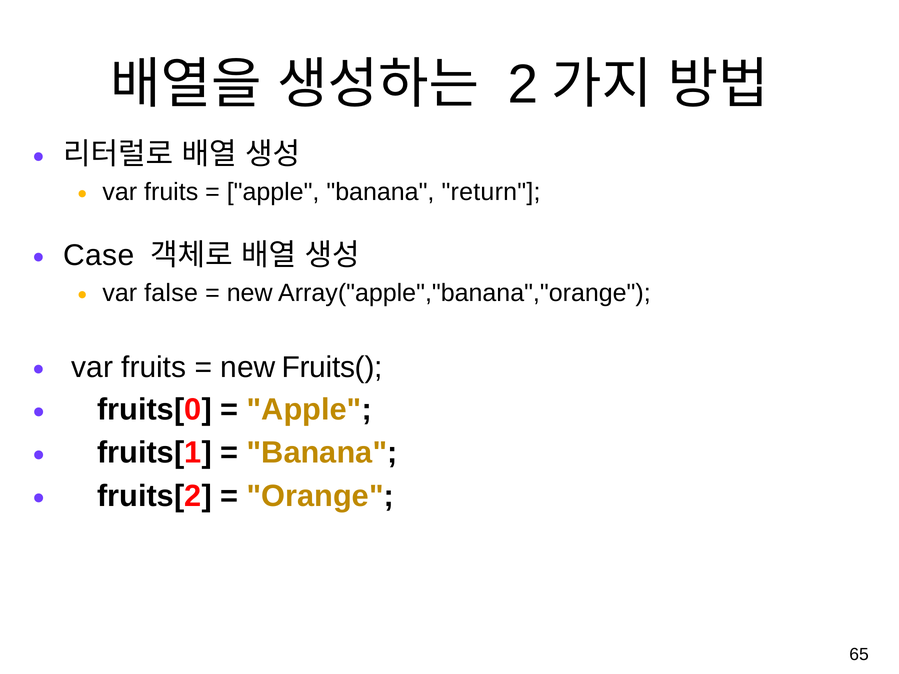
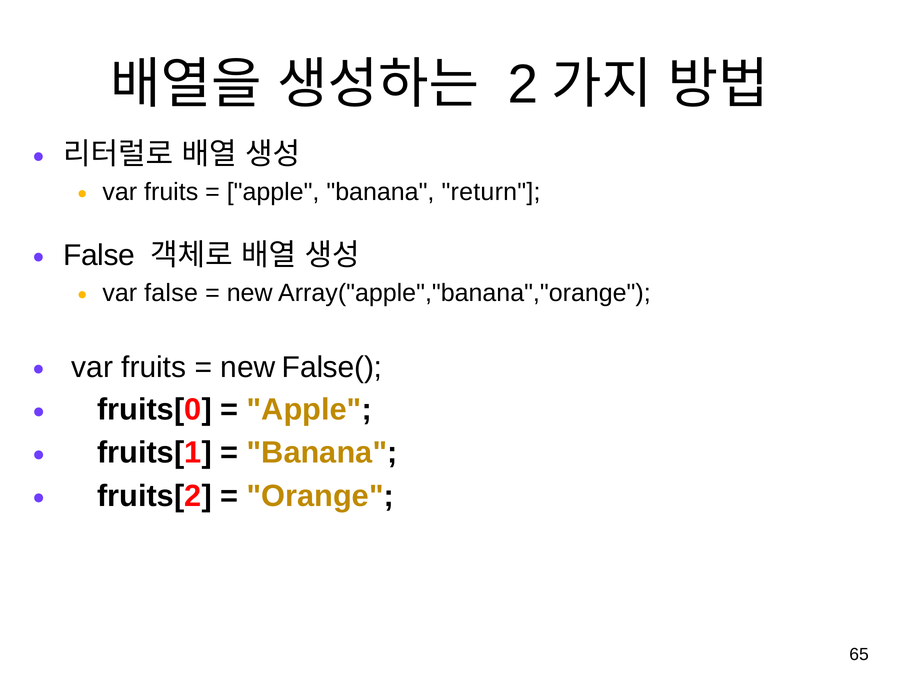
Case at (99, 256): Case -> False
Fruits(: Fruits( -> False(
